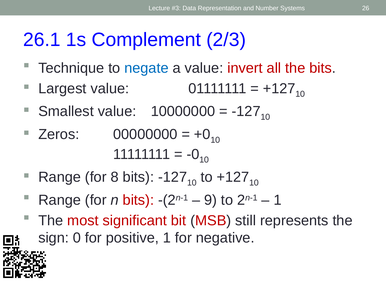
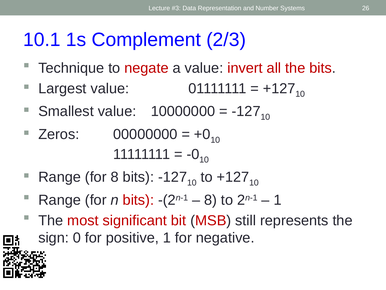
26.1: 26.1 -> 10.1
negate colour: blue -> red
9 at (211, 200): 9 -> 8
